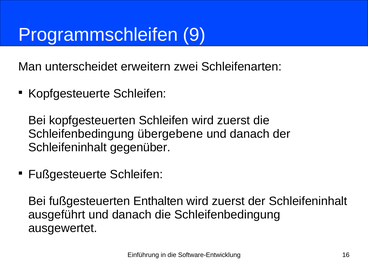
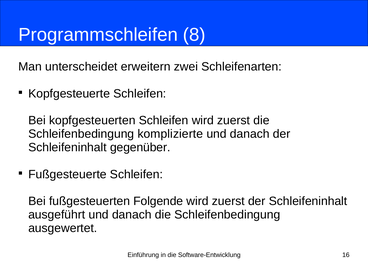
9: 9 -> 8
übergebene: übergebene -> komplizierte
Enthalten: Enthalten -> Folgende
